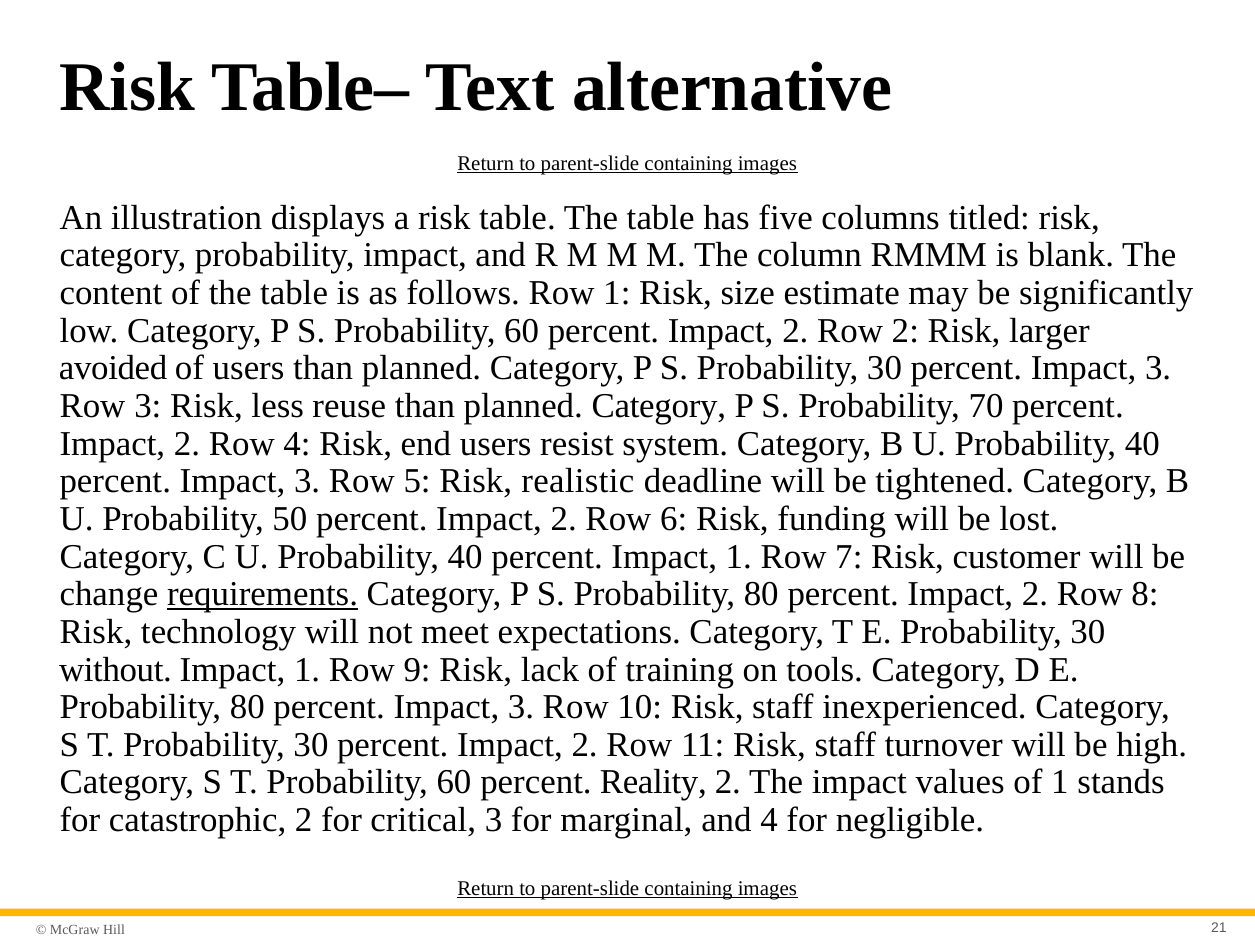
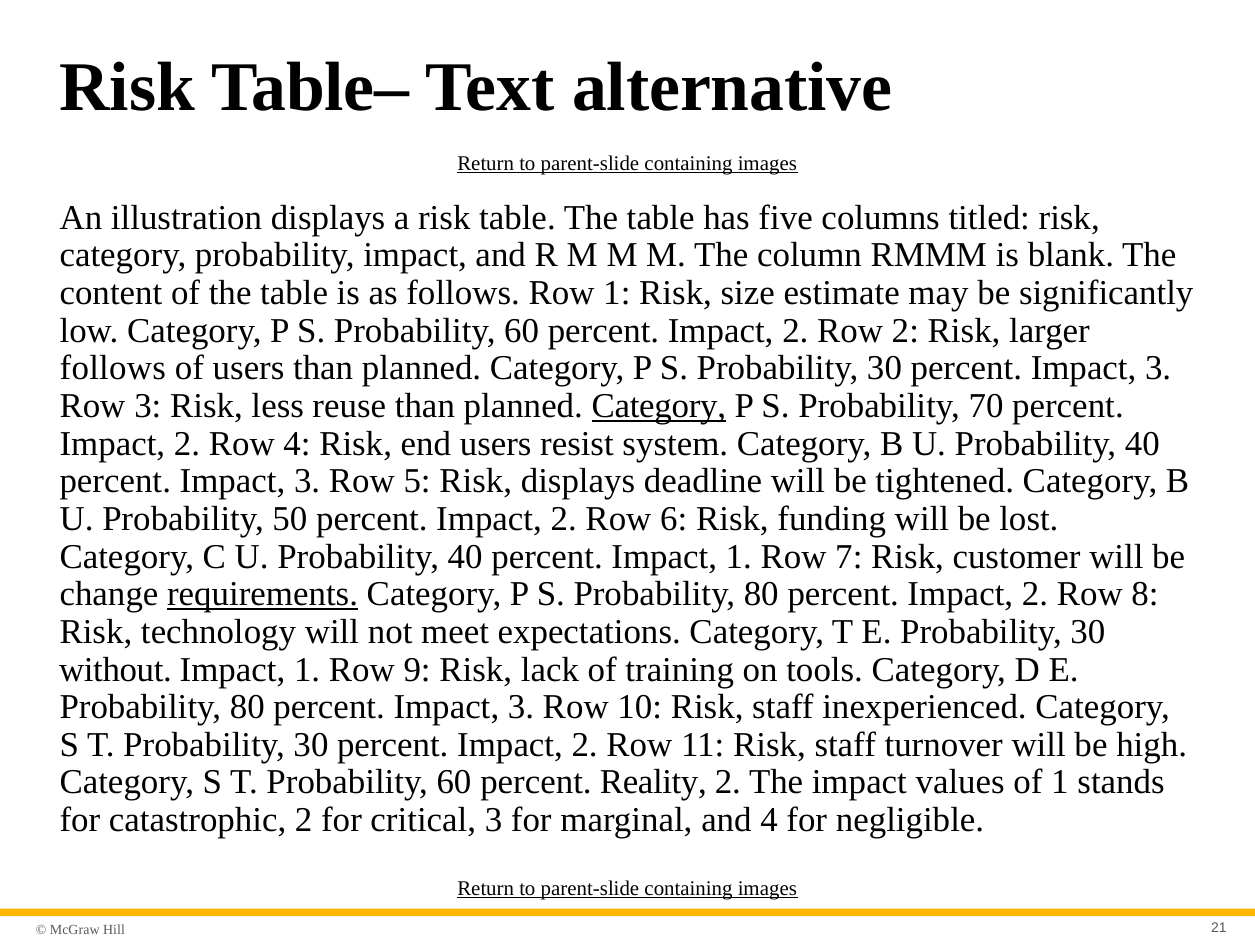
avoided at (113, 368): avoided -> follows
Category at (659, 406) underline: none -> present
Risk realistic: realistic -> displays
